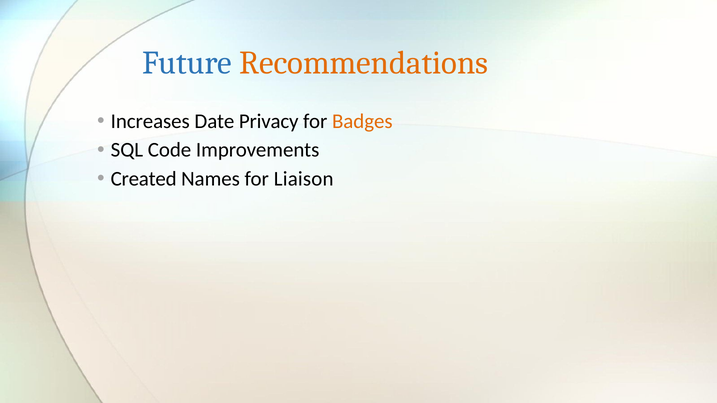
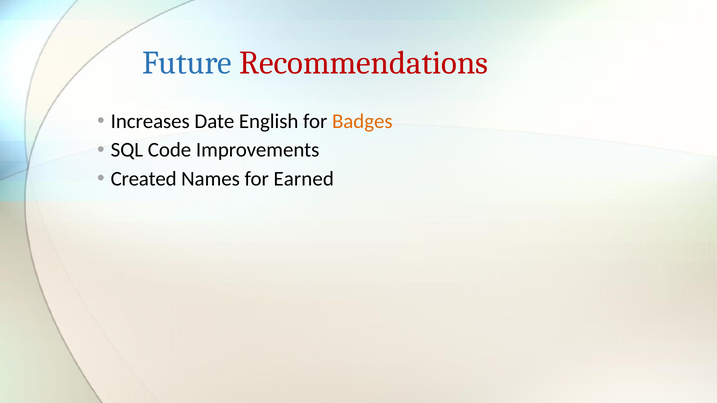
Recommendations colour: orange -> red
Privacy: Privacy -> English
Liaison: Liaison -> Earned
